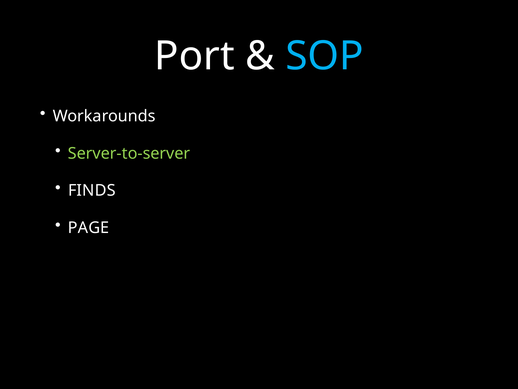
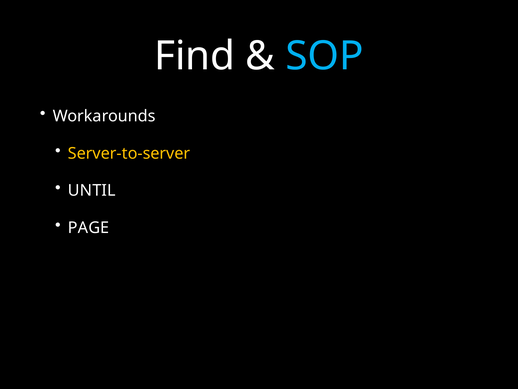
Port: Port -> Find
Server-to-server colour: light green -> yellow
FINDS: FINDS -> UNTIL
